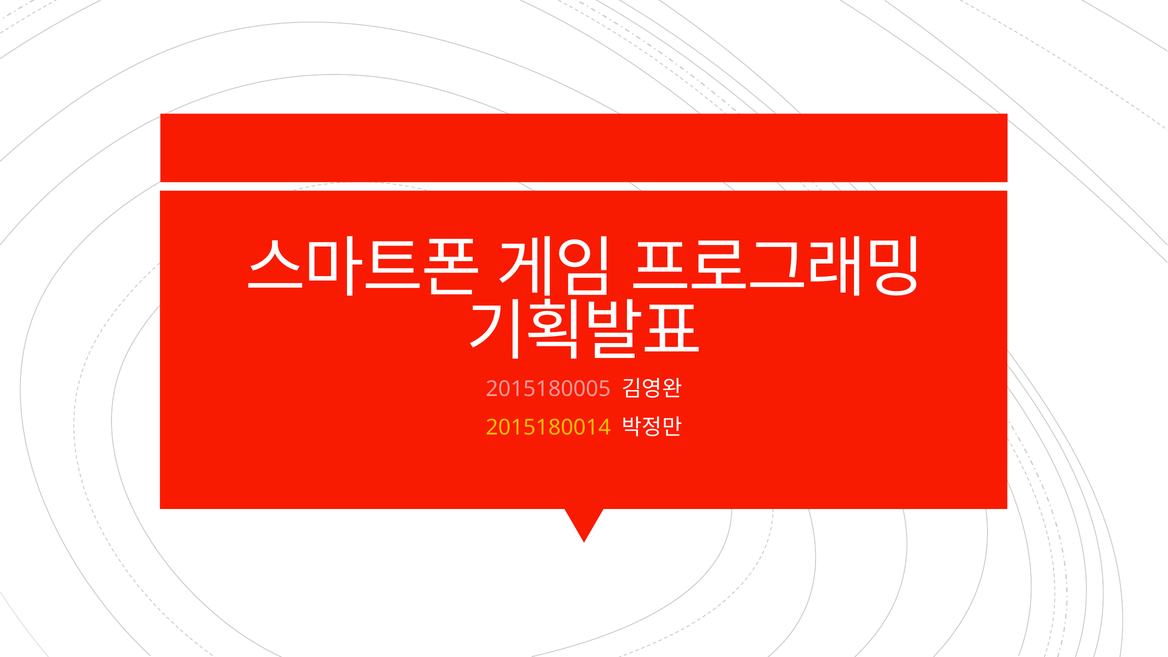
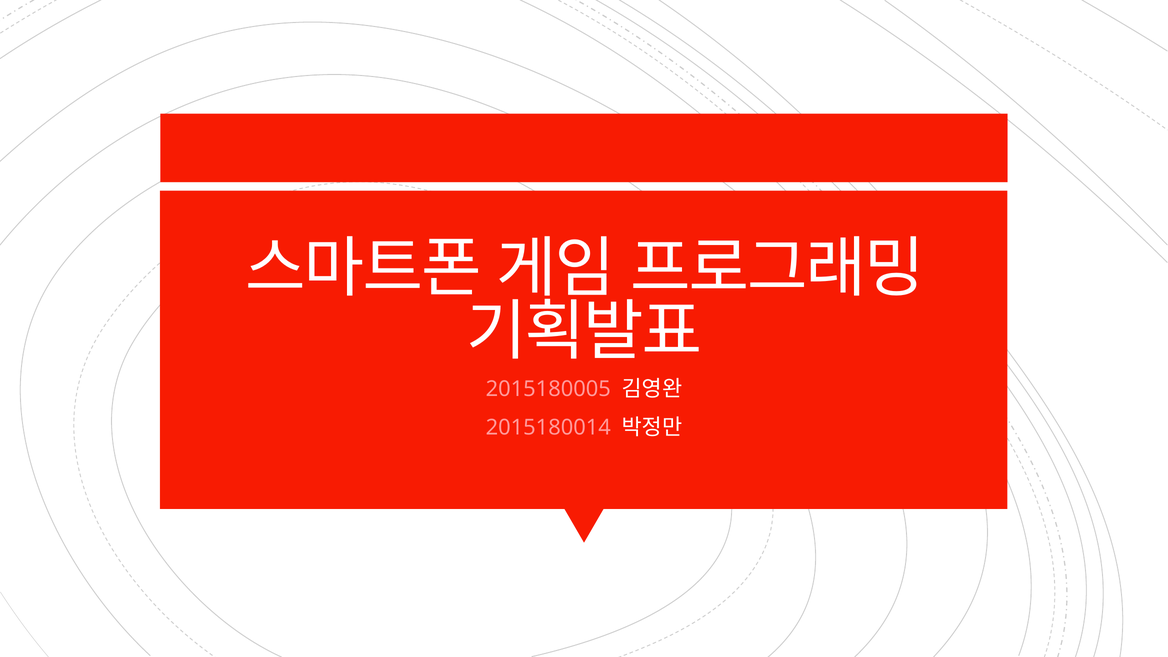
2015180014 colour: yellow -> pink
